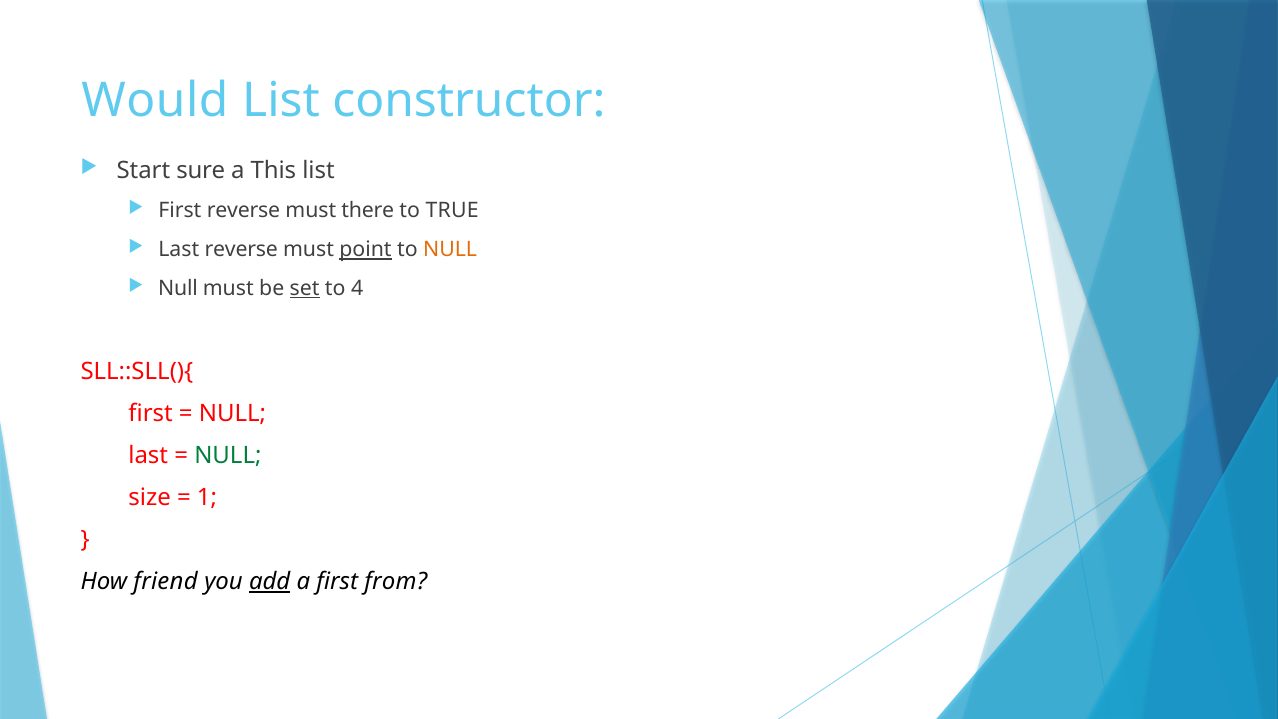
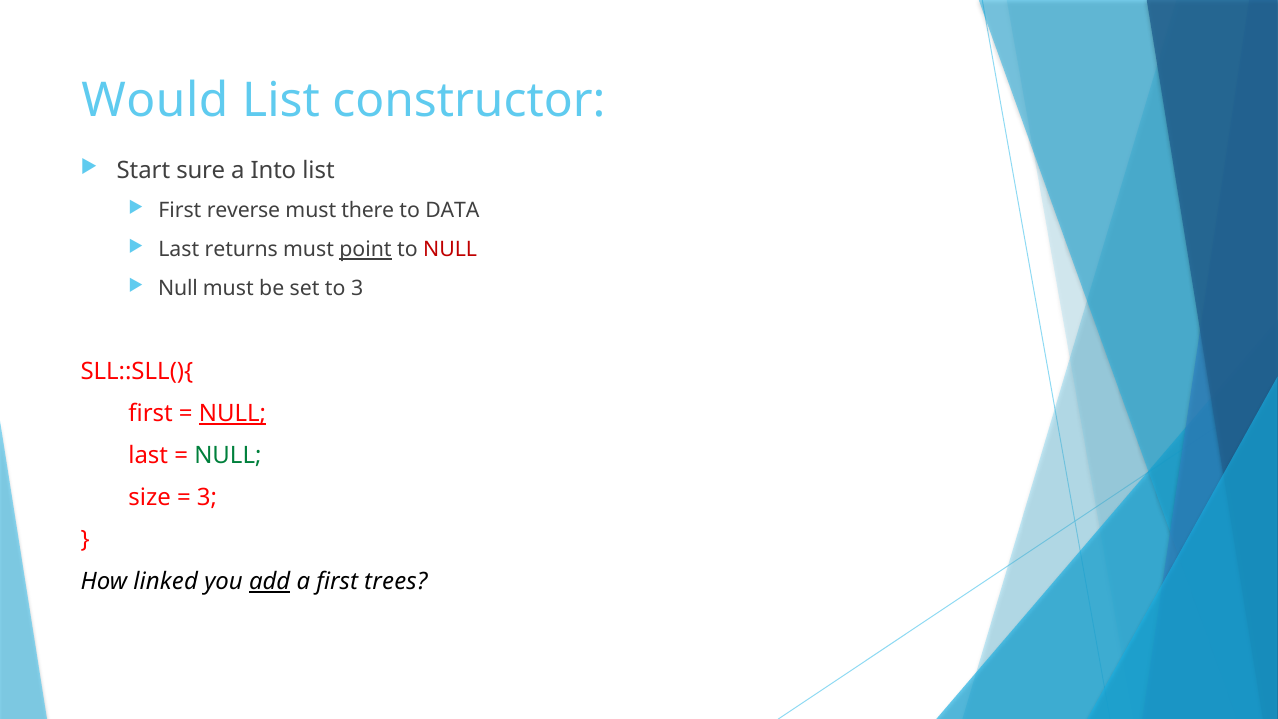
This: This -> Into
TRUE: TRUE -> DATA
Last reverse: reverse -> returns
NULL at (450, 250) colour: orange -> red
set underline: present -> none
to 4: 4 -> 3
NULL at (233, 413) underline: none -> present
1 at (207, 498): 1 -> 3
friend: friend -> linked
from: from -> trees
